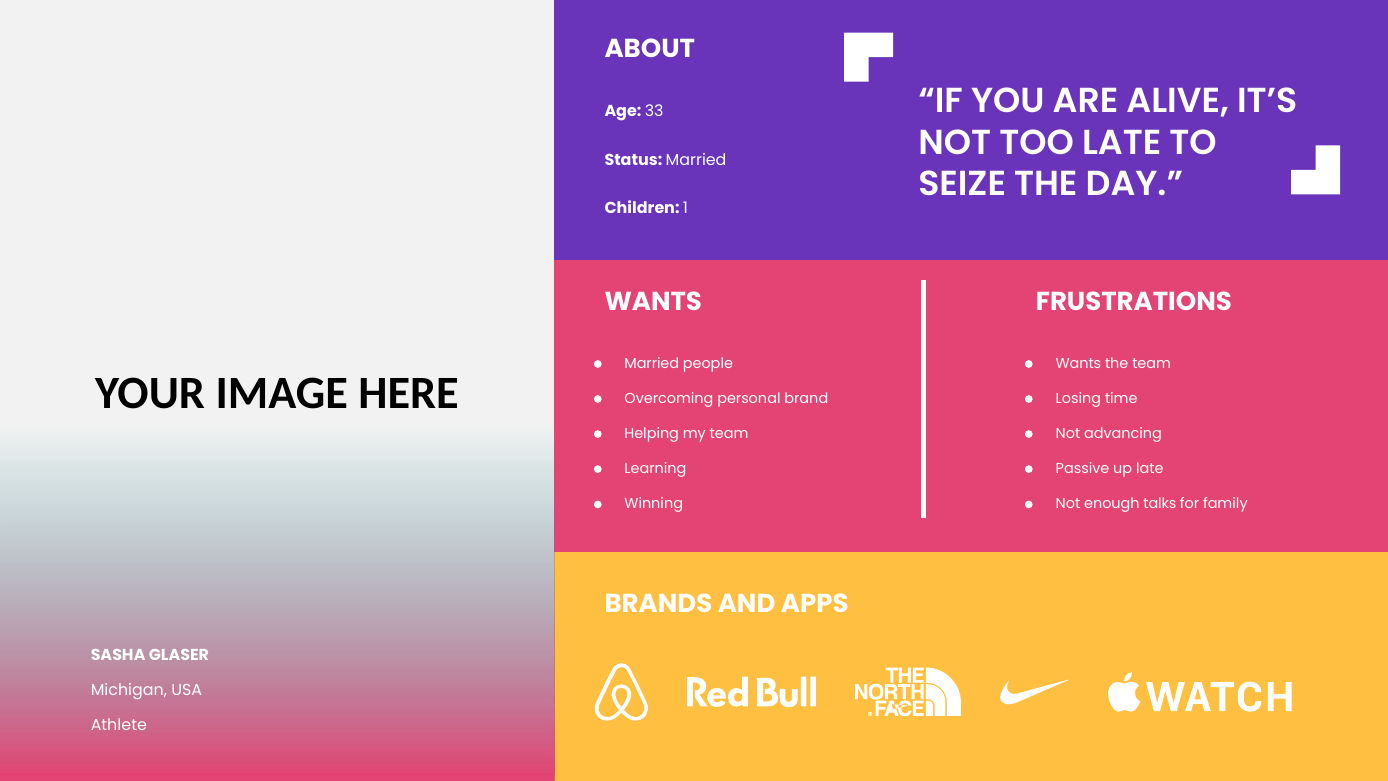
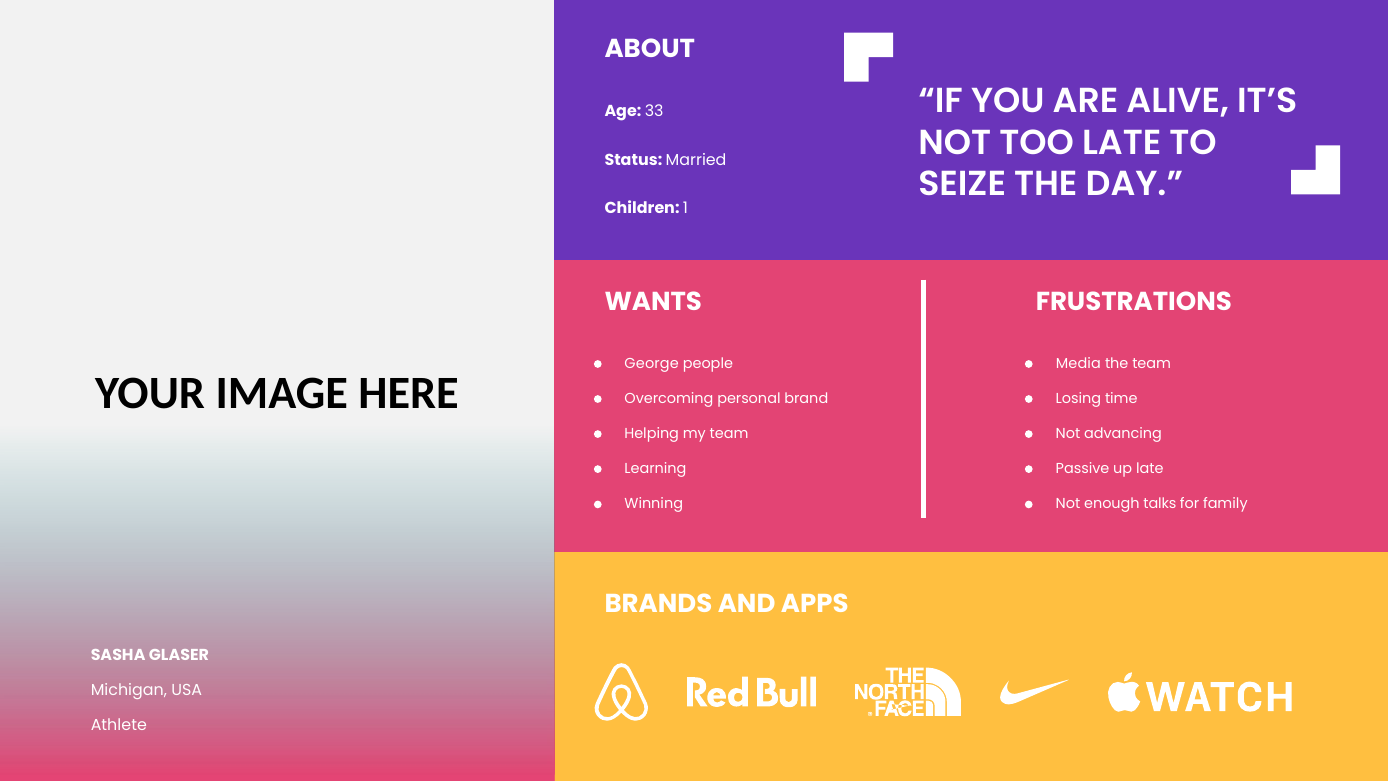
Married at (652, 363): Married -> George
Wants at (1078, 363): Wants -> Media
